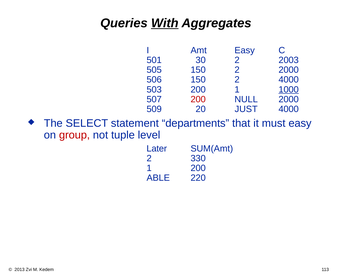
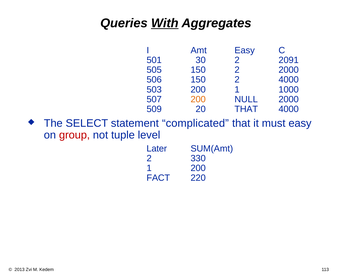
2003: 2003 -> 2091
1000 underline: present -> none
200 at (198, 99) colour: red -> orange
20 JUST: JUST -> THAT
departments: departments -> complicated
ABLE: ABLE -> FACT
